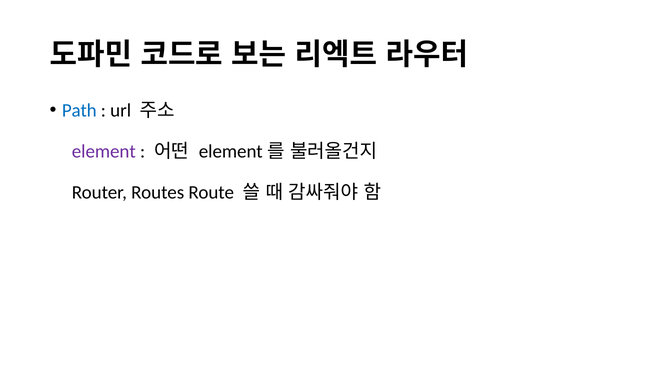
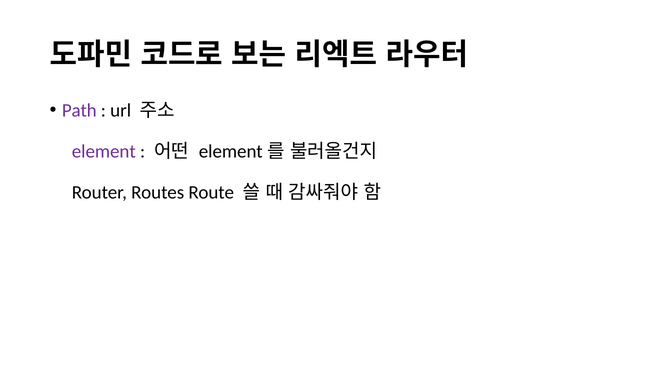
Path colour: blue -> purple
